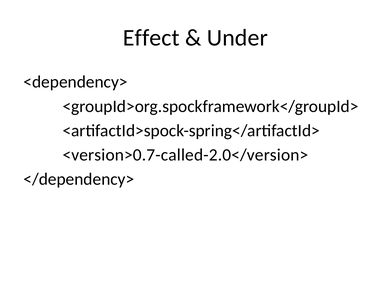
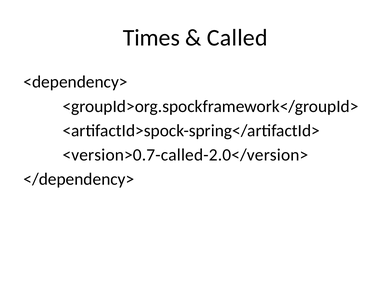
Effect: Effect -> Times
Under: Under -> Called
